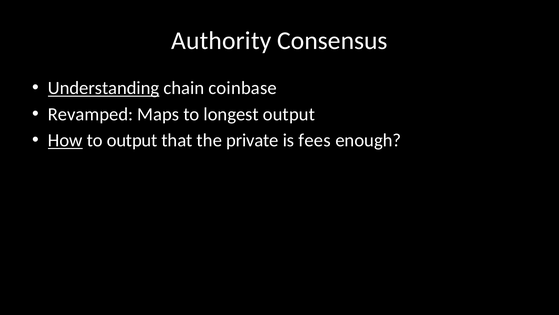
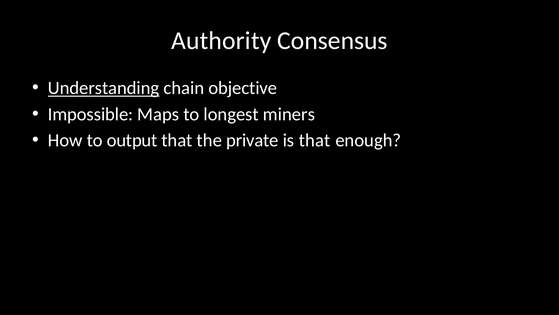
coinbase: coinbase -> objective
Revamped: Revamped -> Impossible
longest output: output -> miners
How underline: present -> none
is fees: fees -> that
